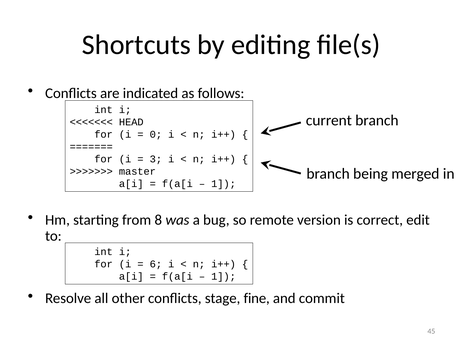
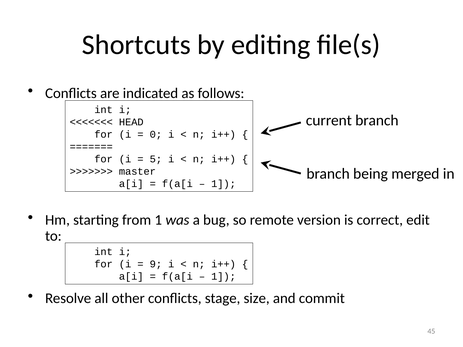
3: 3 -> 5
from 8: 8 -> 1
6: 6 -> 9
fine: fine -> size
